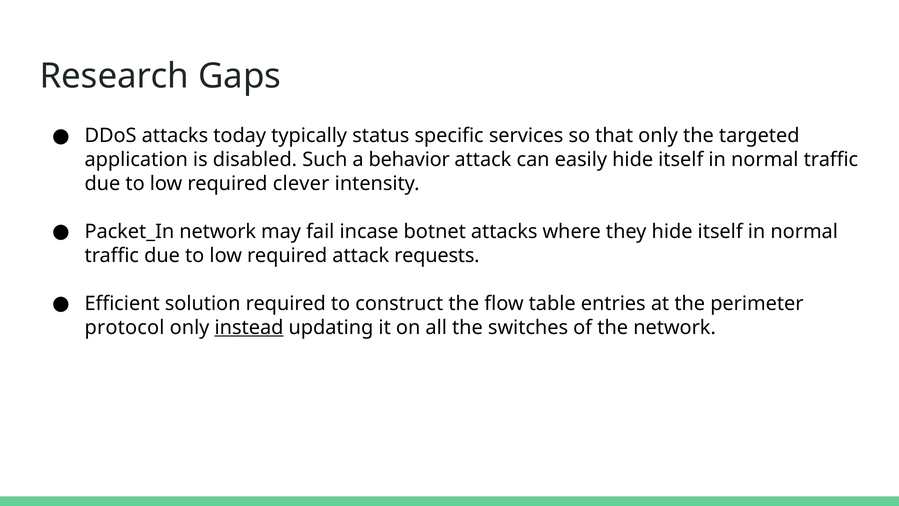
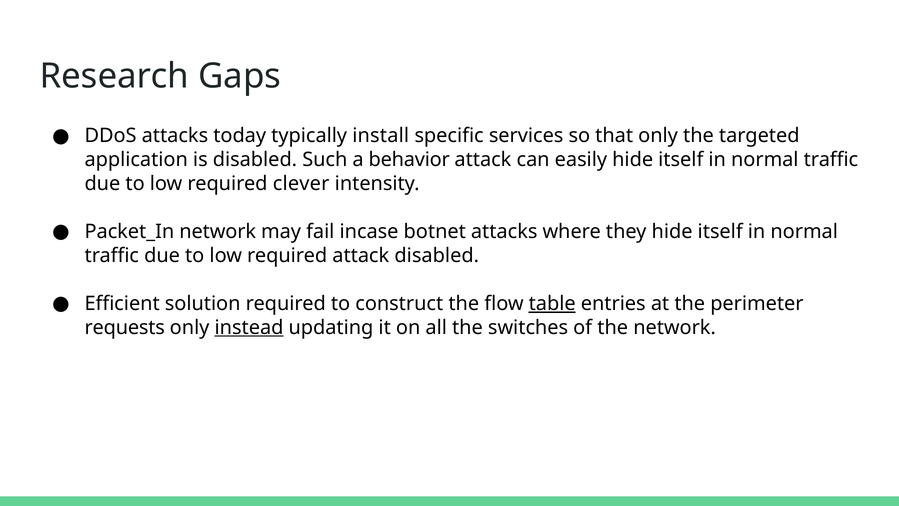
status: status -> install
attack requests: requests -> disabled
table underline: none -> present
protocol: protocol -> requests
